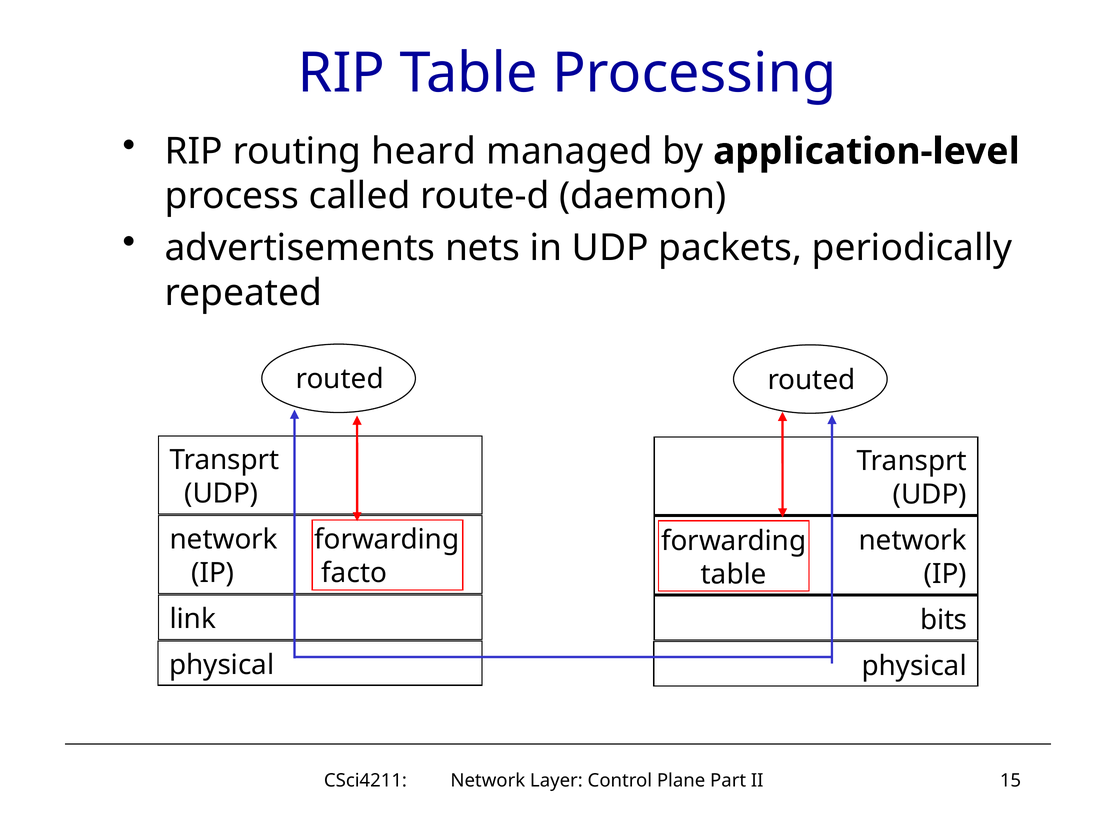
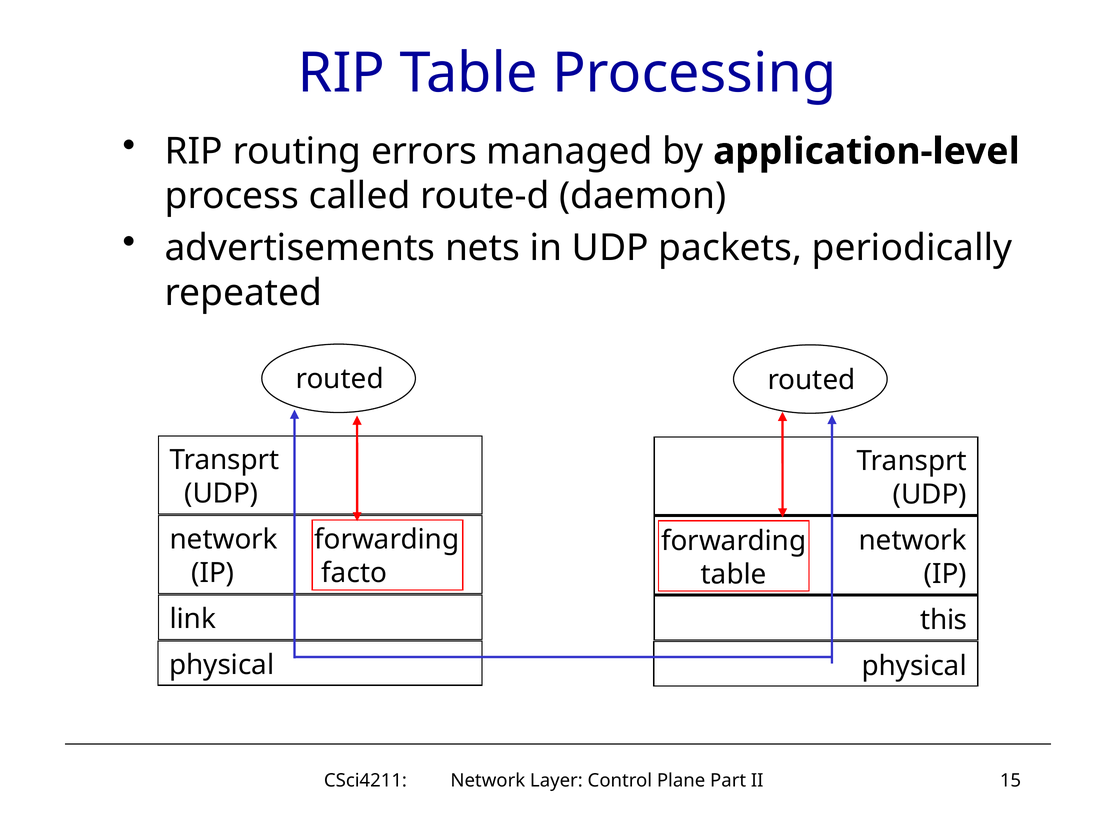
heard: heard -> errors
bits: bits -> this
